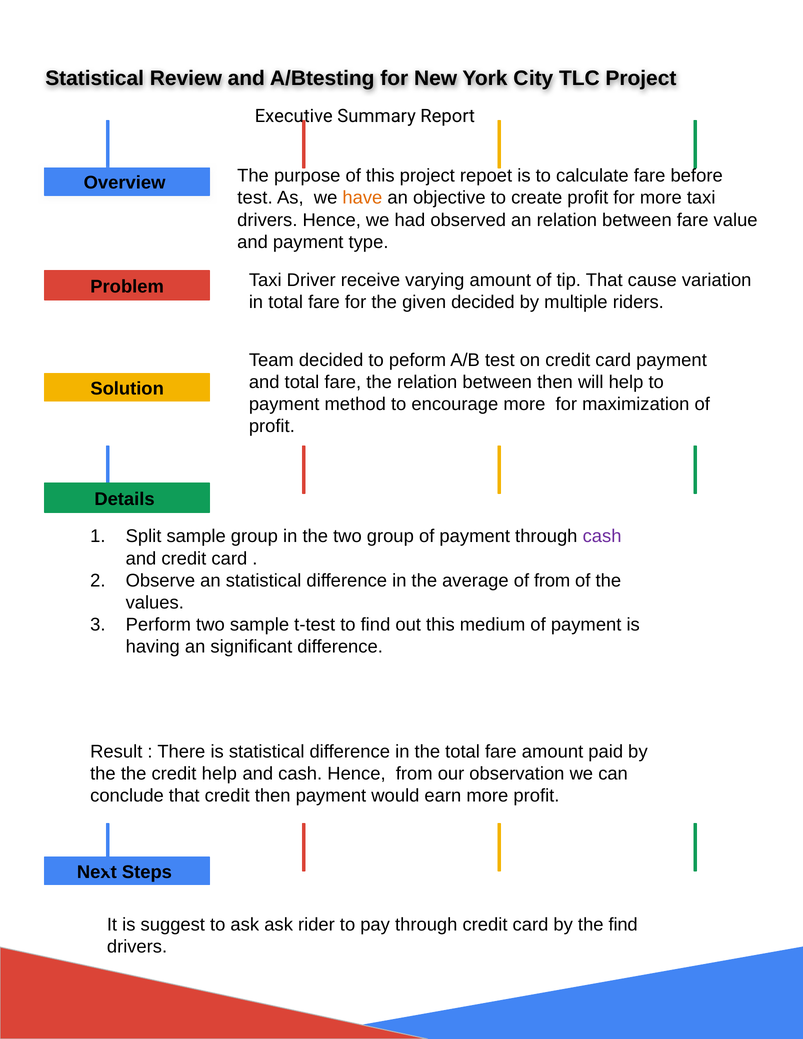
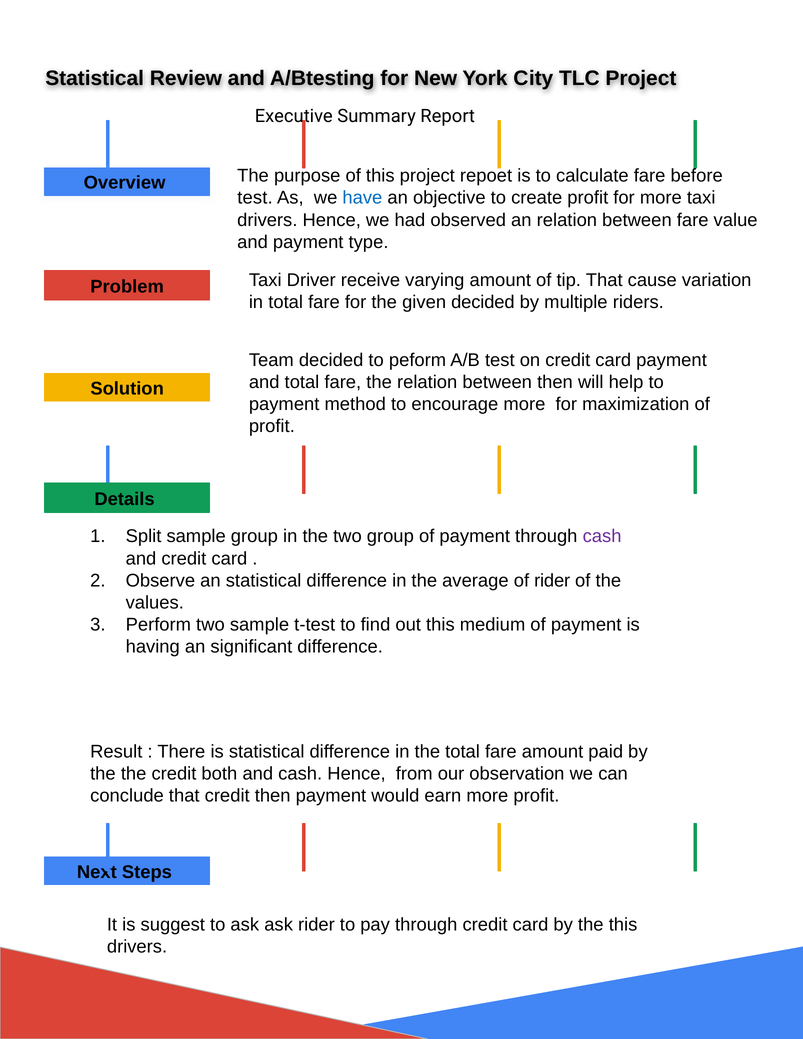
have colour: orange -> blue
of from: from -> rider
credit help: help -> both
the find: find -> this
